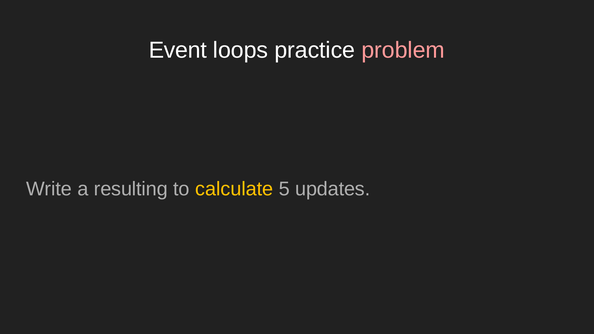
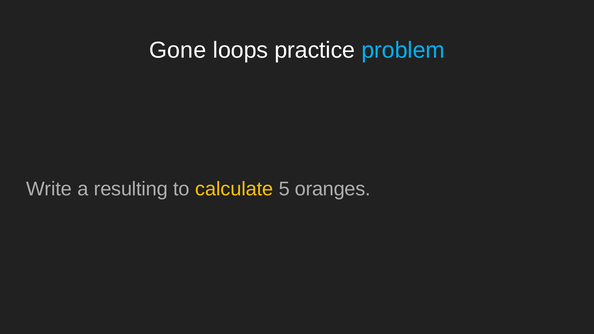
Event: Event -> Gone
problem colour: pink -> light blue
updates: updates -> oranges
